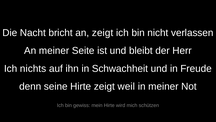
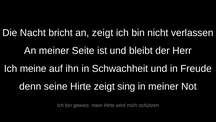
nichts: nichts -> meine
weil: weil -> sing
